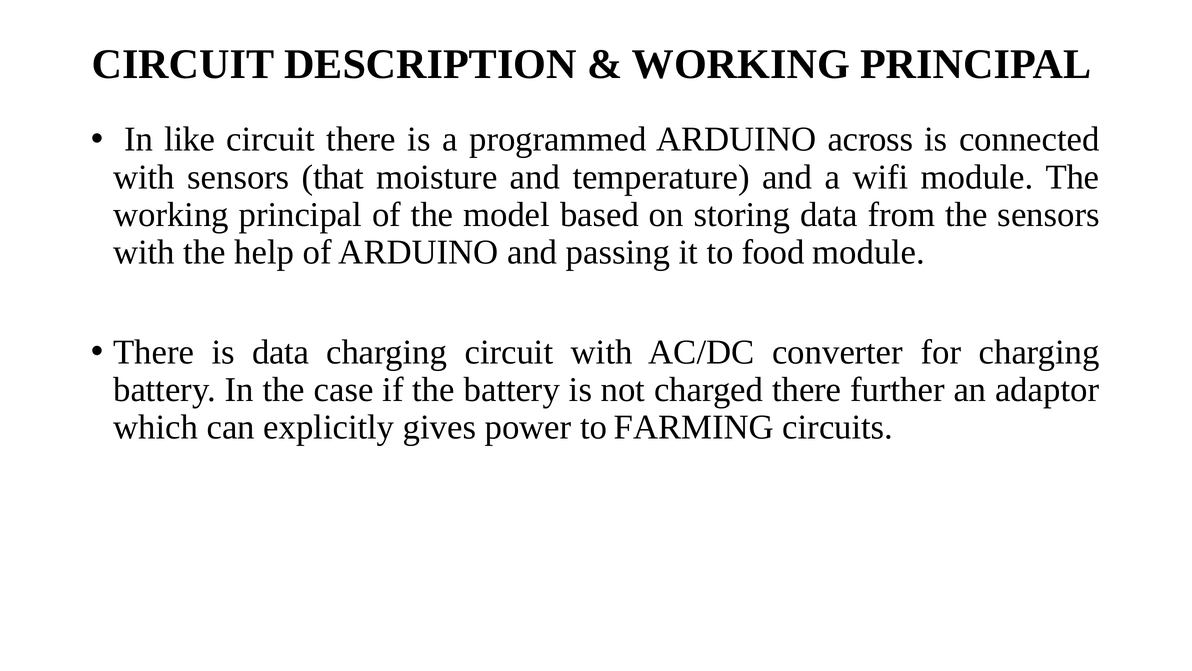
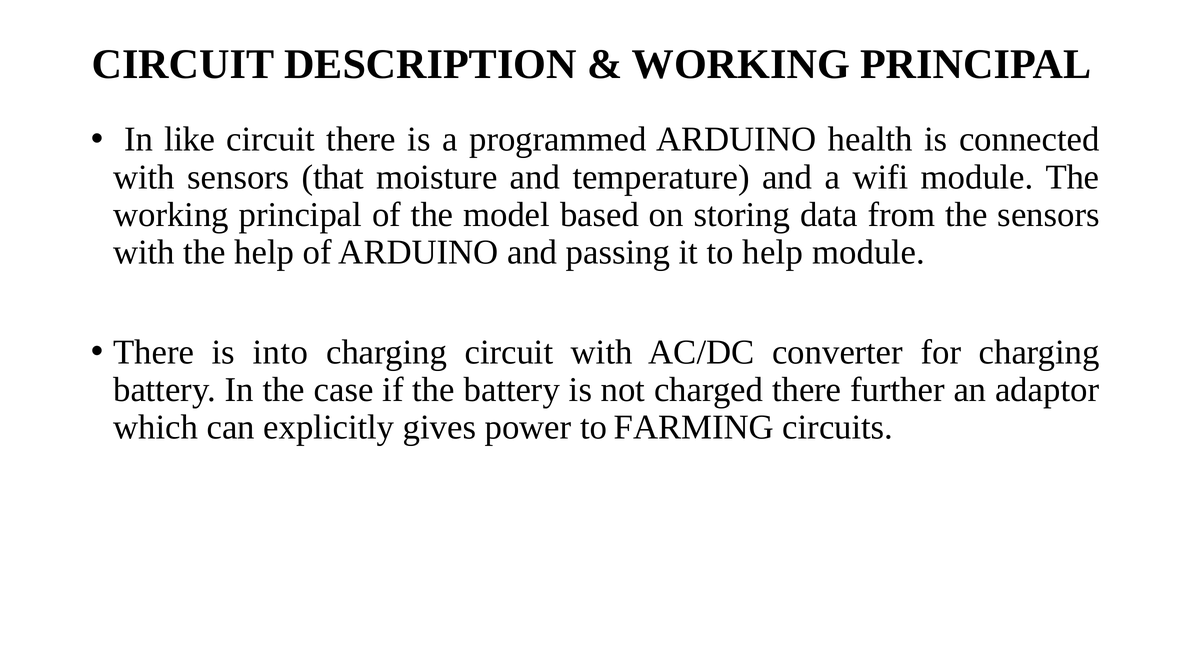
across: across -> health
to food: food -> help
is data: data -> into
